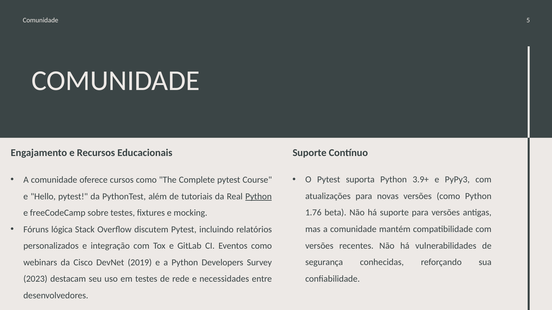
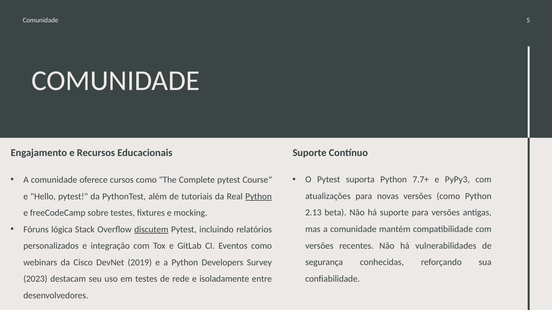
3.9+: 3.9+ -> 7.7+
1.76: 1.76 -> 2.13
discutem underline: none -> present
necessidades: necessidades -> isoladamente
